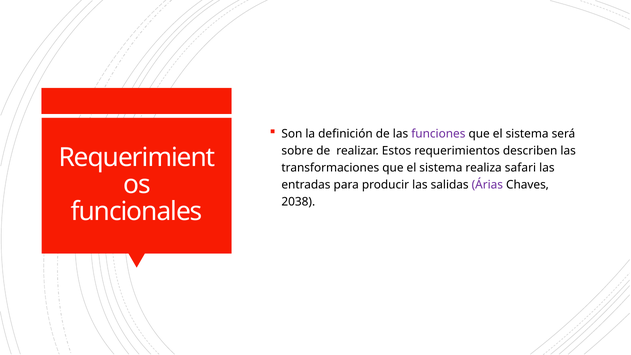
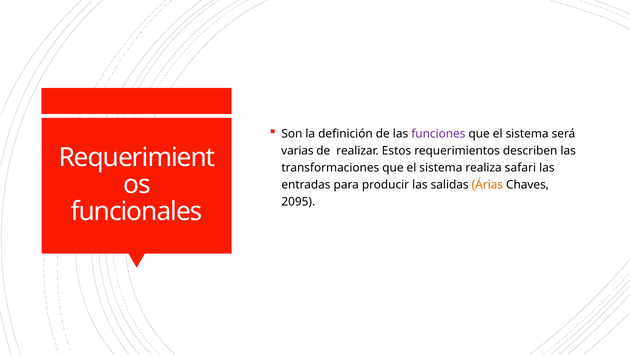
sobre: sobre -> varias
Árias colour: purple -> orange
2038: 2038 -> 2095
